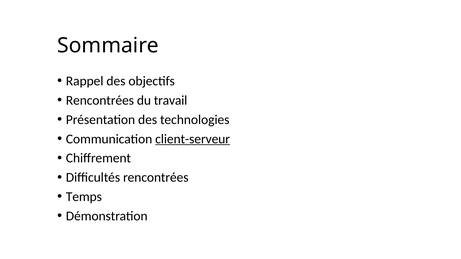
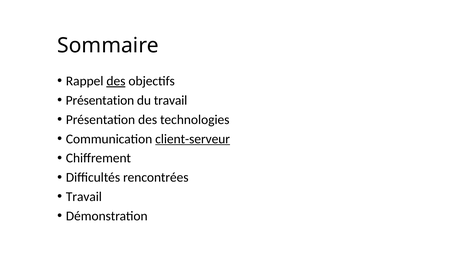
des at (116, 81) underline: none -> present
Rencontrées at (100, 100): Rencontrées -> Présentation
Temps at (84, 197): Temps -> Travail
